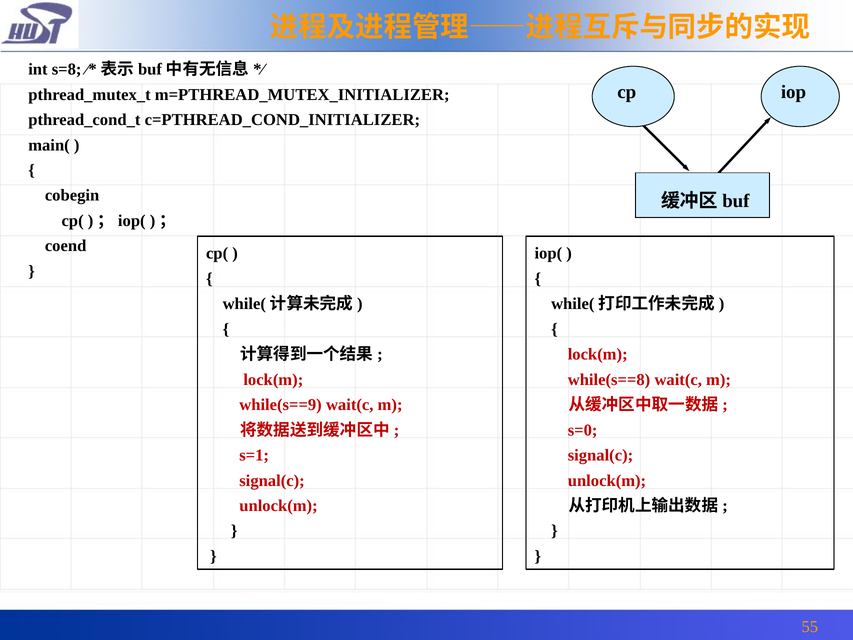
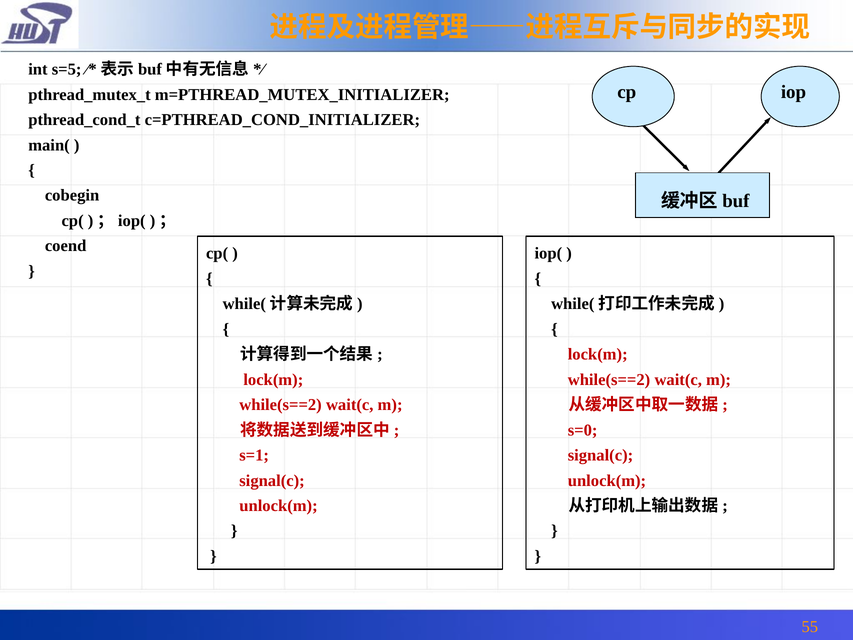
s=8: s=8 -> s=5
while(s==8 at (609, 379): while(s==8 -> while(s==2
while(s==9 at (281, 405): while(s==9 -> while(s==2
